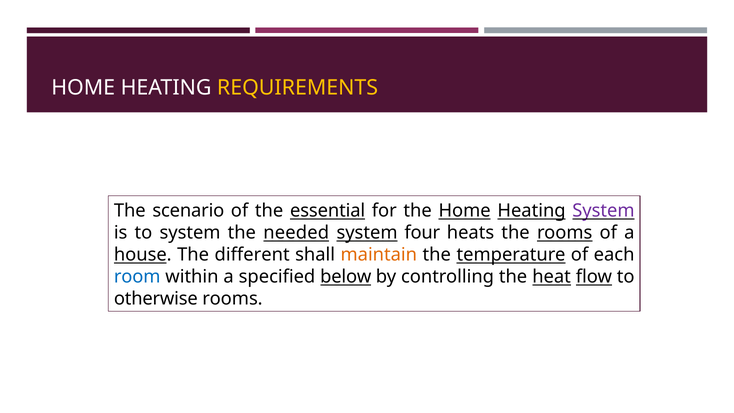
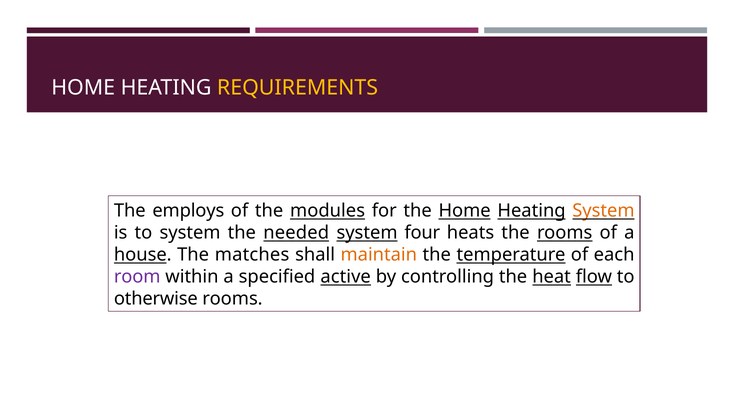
scenario: scenario -> employs
essential: essential -> modules
System at (603, 211) colour: purple -> orange
different: different -> matches
room colour: blue -> purple
below: below -> active
